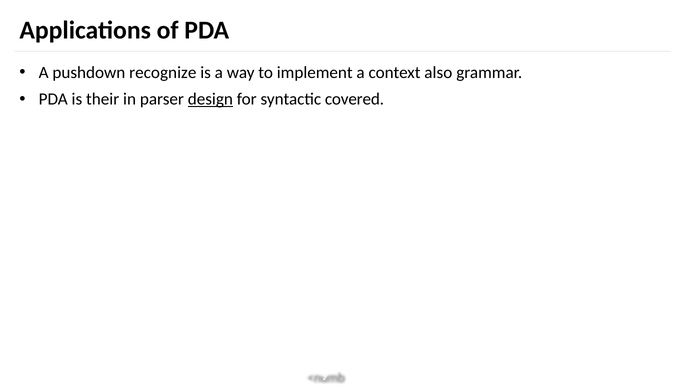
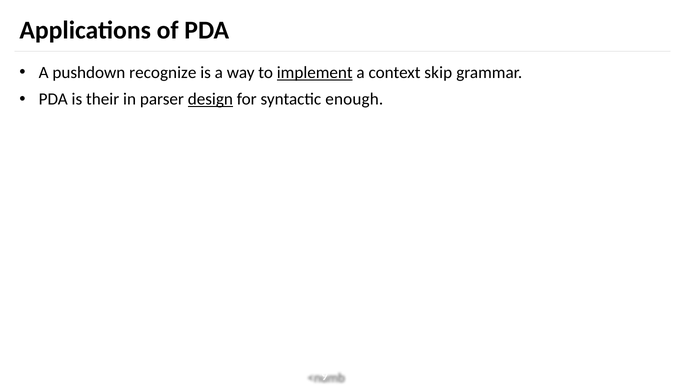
implement underline: none -> present
also: also -> skip
covered: covered -> enough
